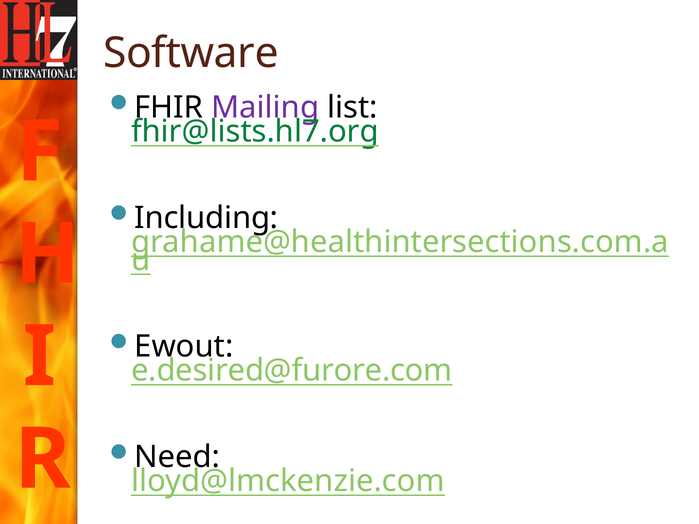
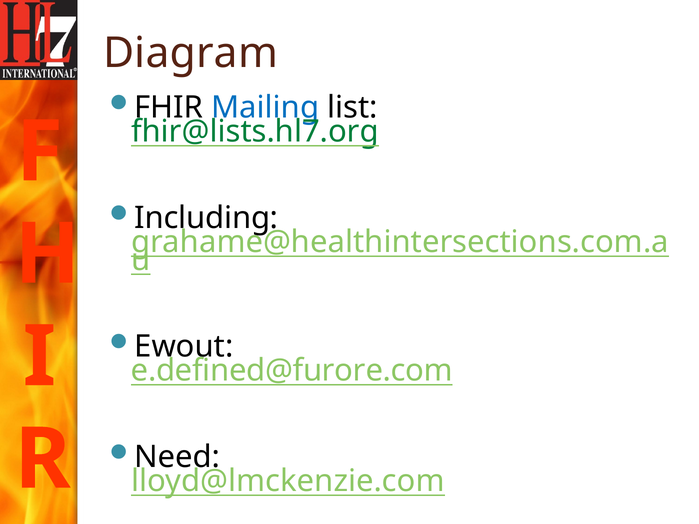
Software: Software -> Diagram
Mailing colour: purple -> blue
e.desired@furore.com: e.desired@furore.com -> e.defined@furore.com
